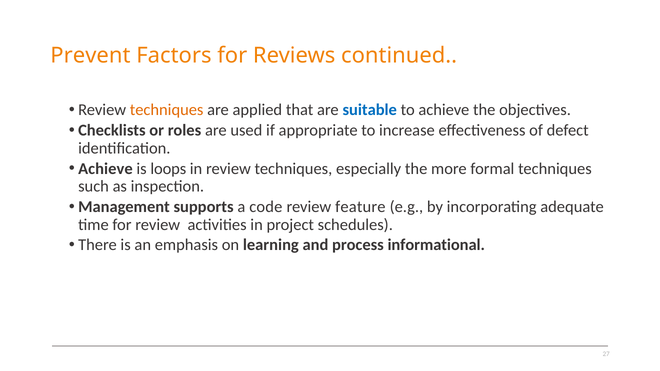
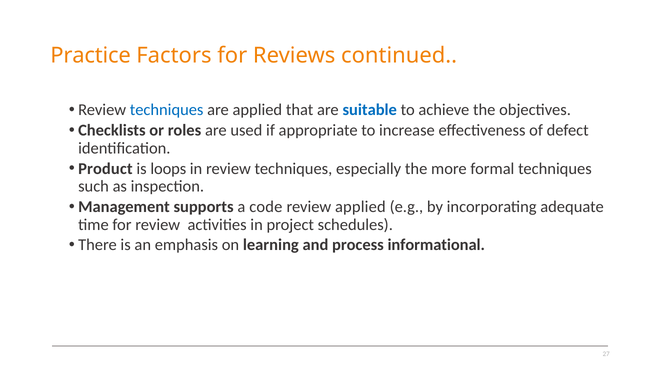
Prevent: Prevent -> Practice
techniques at (167, 110) colour: orange -> blue
Achieve at (105, 169): Achieve -> Product
review feature: feature -> applied
